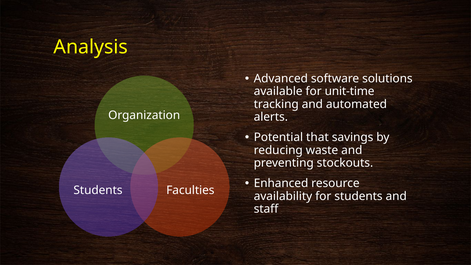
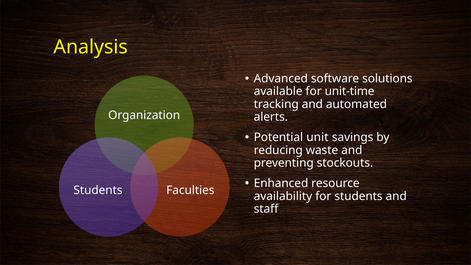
that: that -> unit
